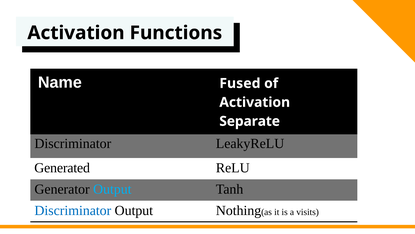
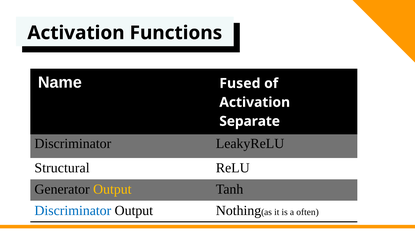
Generated: Generated -> Structural
Output at (112, 189) colour: light blue -> yellow
visits: visits -> often
